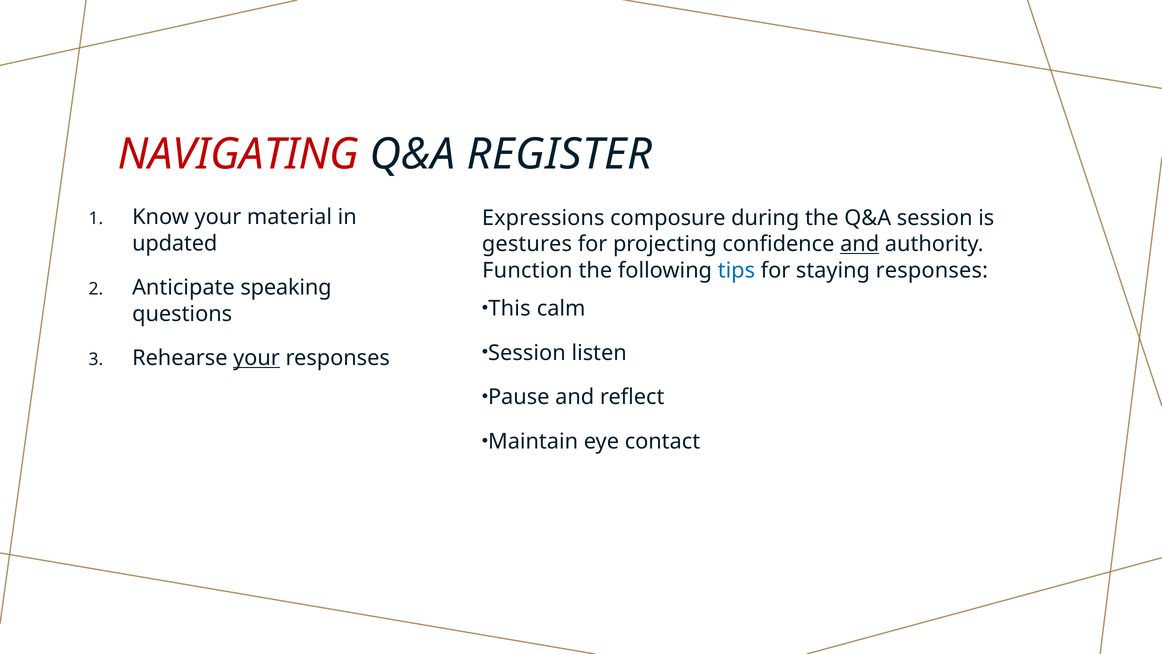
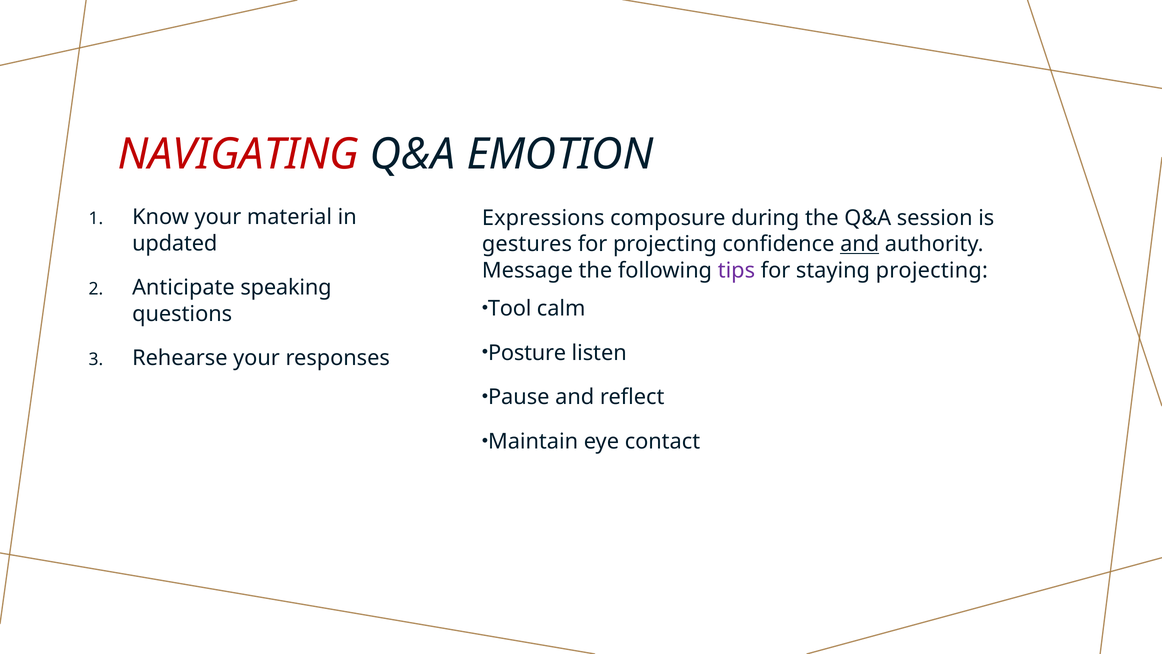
REGISTER: REGISTER -> EMOTION
Function: Function -> Message
tips colour: blue -> purple
staying responses: responses -> projecting
This: This -> Tool
Session at (527, 353): Session -> Posture
your at (256, 358) underline: present -> none
